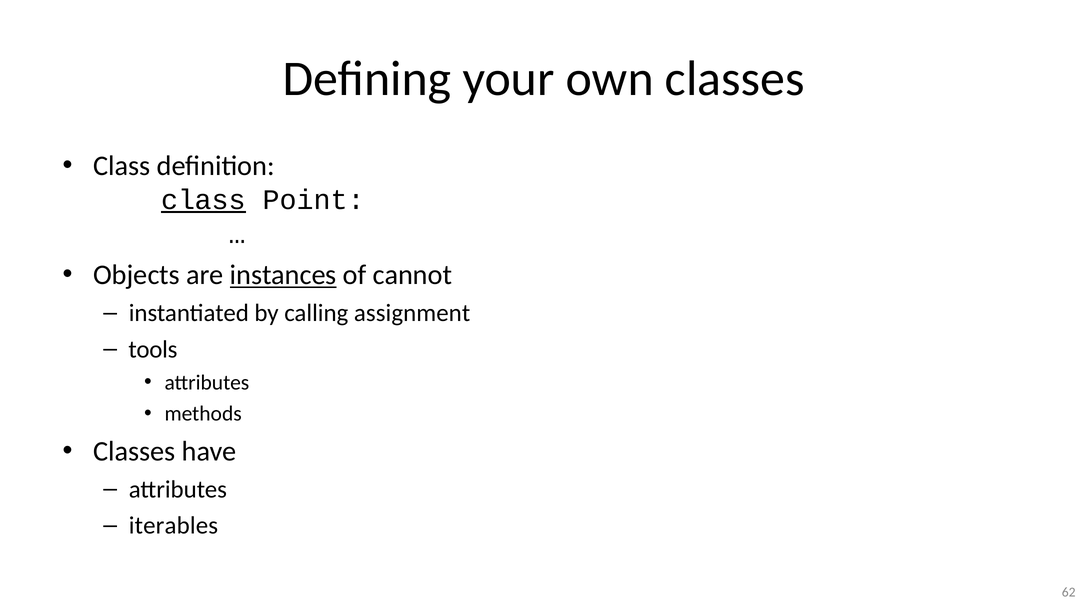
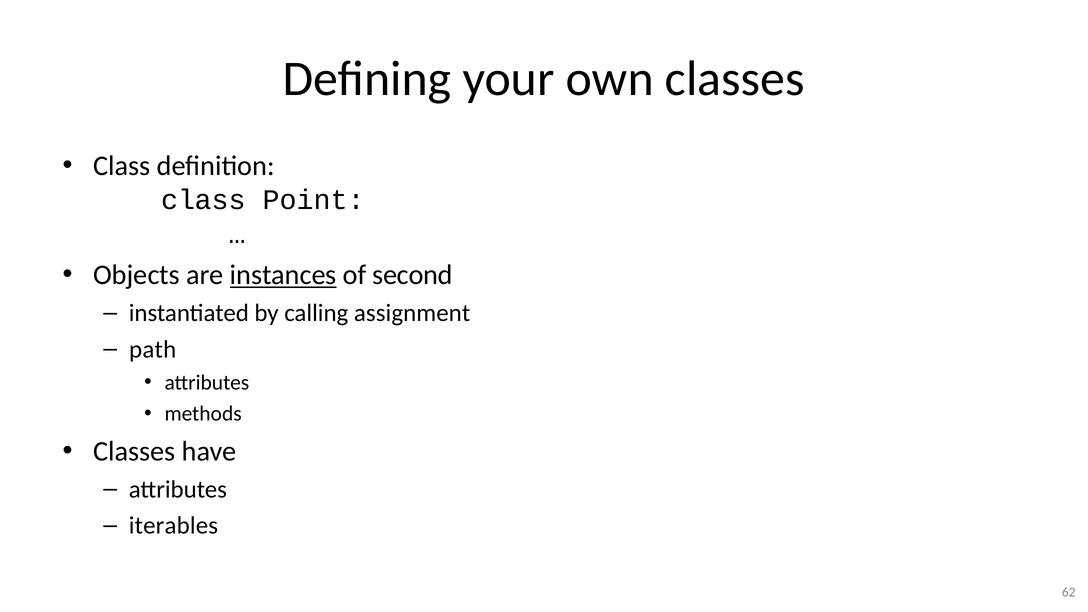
class at (203, 200) underline: present -> none
cannot: cannot -> second
tools: tools -> path
